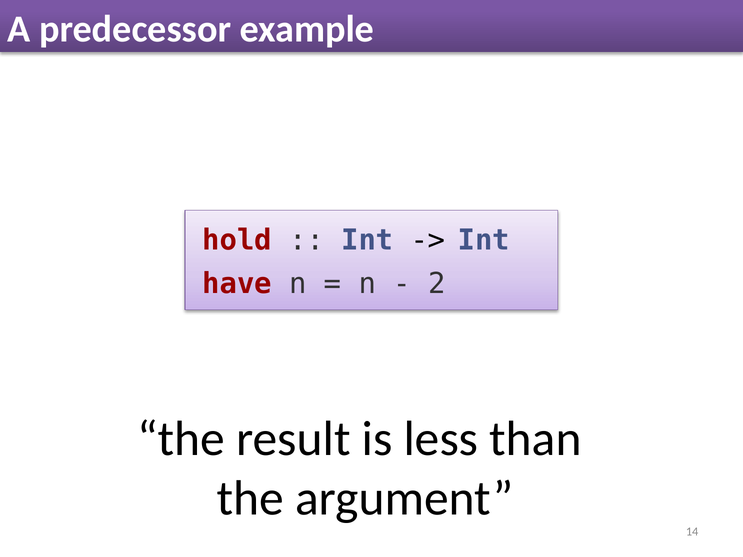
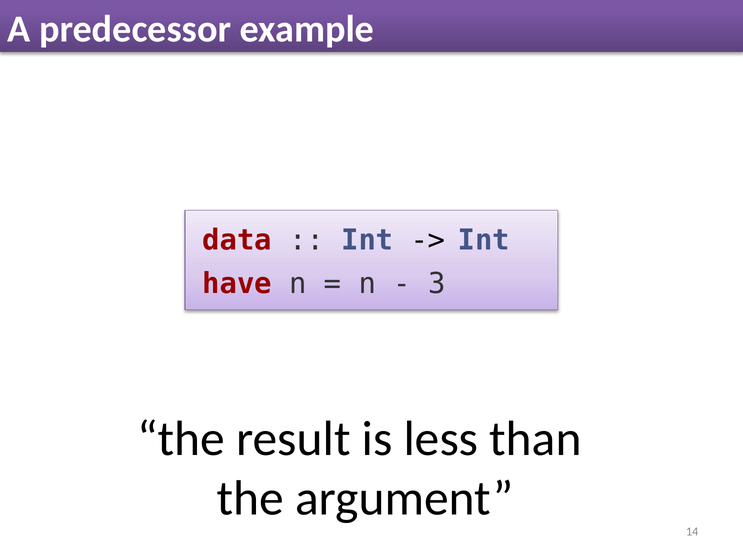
hold: hold -> data
2: 2 -> 3
